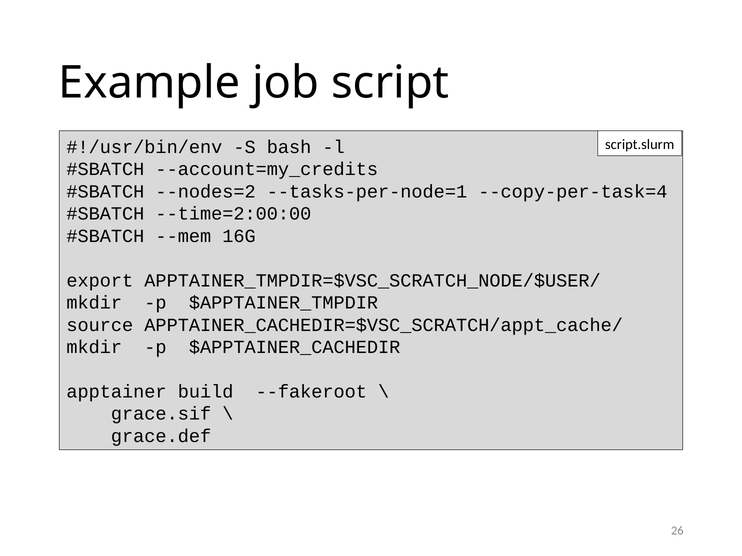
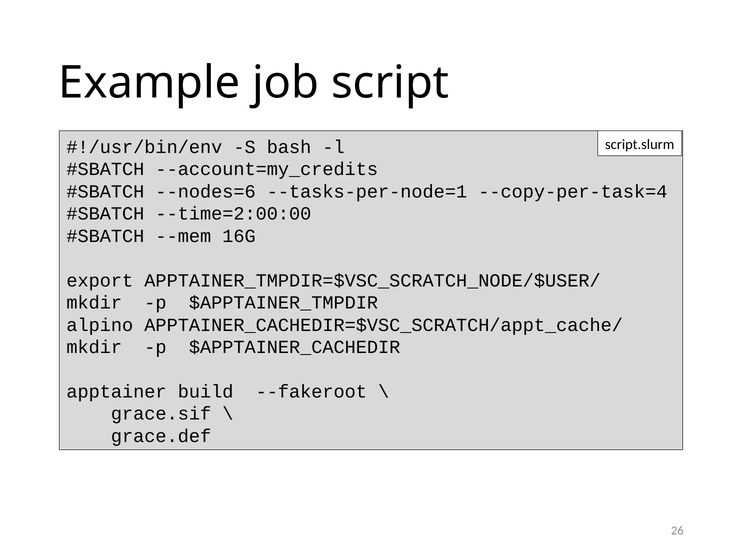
--nodes=2: --nodes=2 -> --nodes=6
source: source -> alpino
